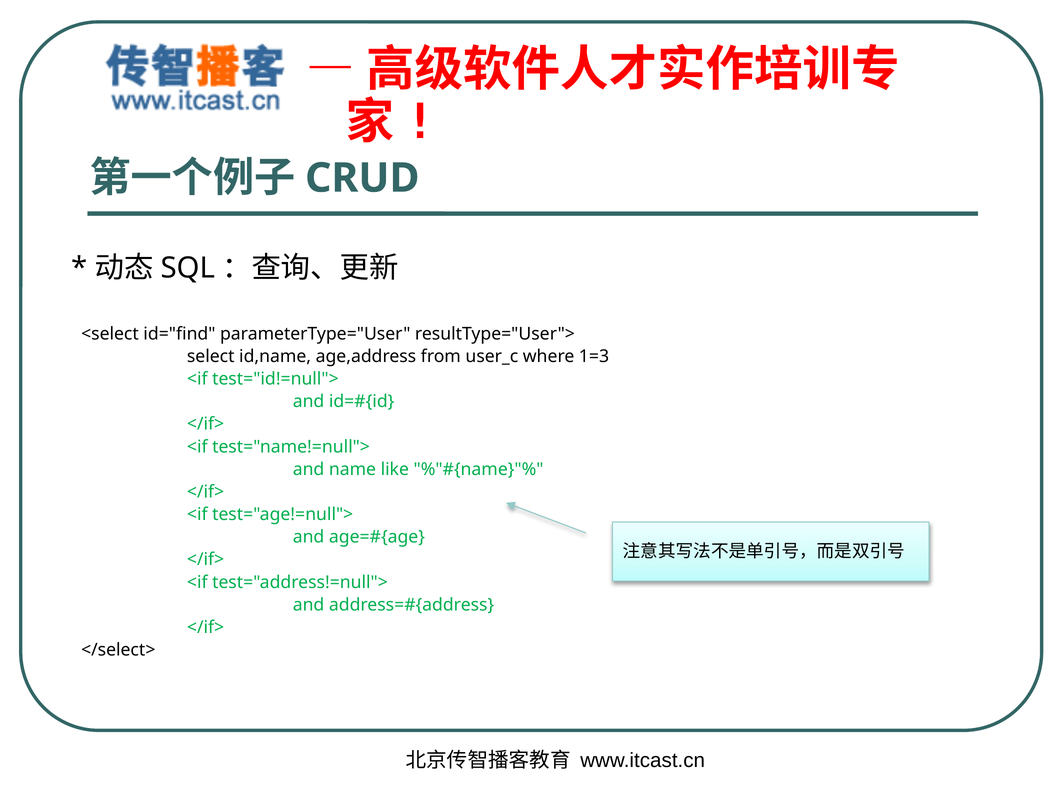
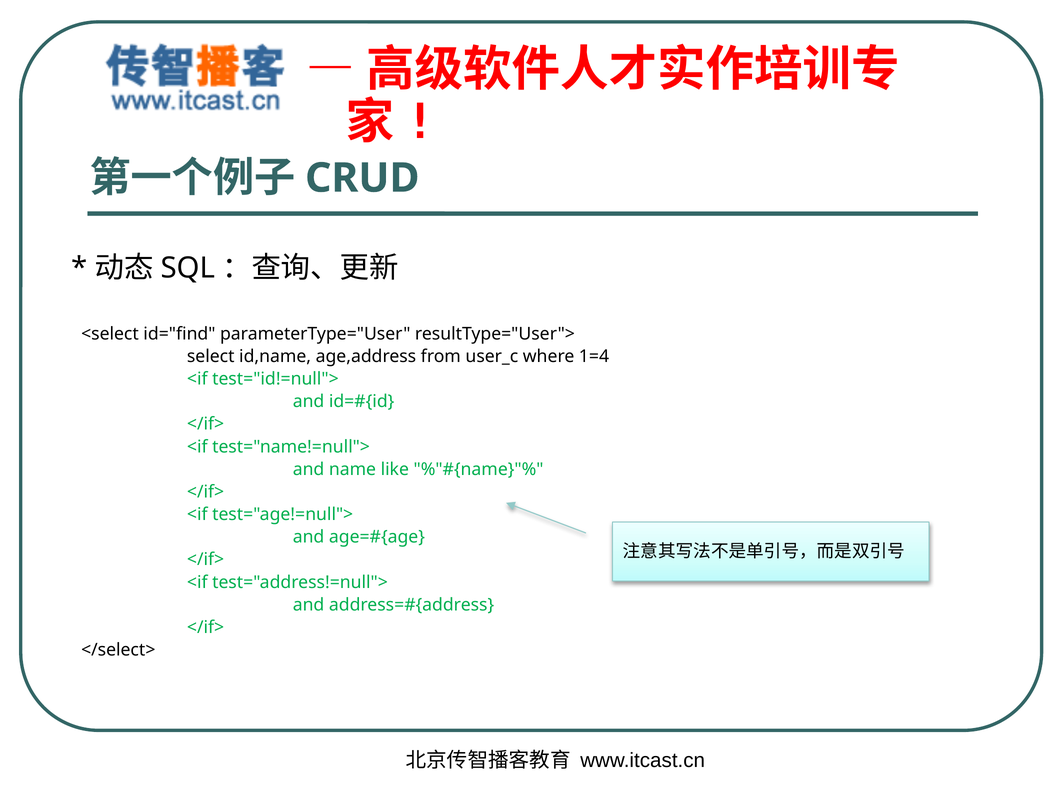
1=3: 1=3 -> 1=4
